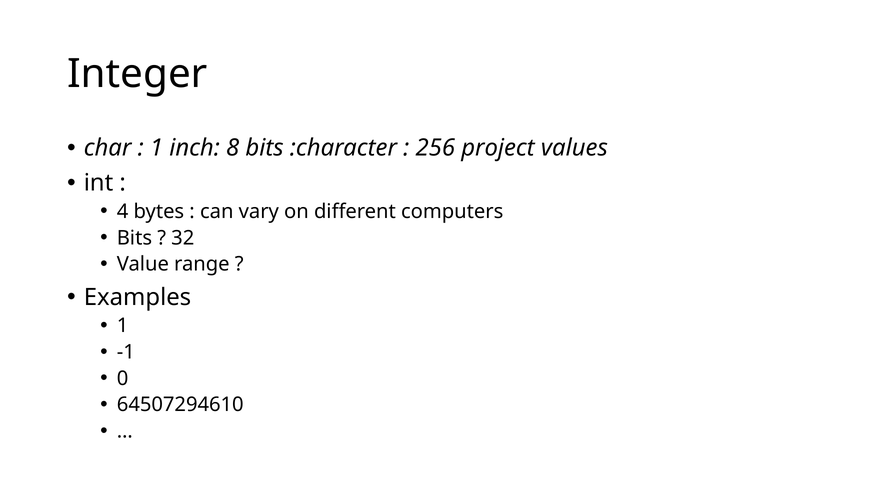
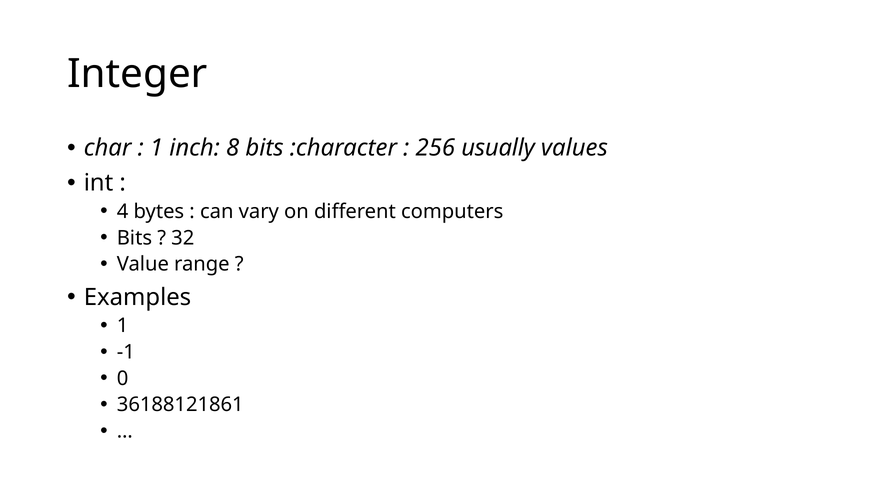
project: project -> usually
64507294610: 64507294610 -> 36188121861
